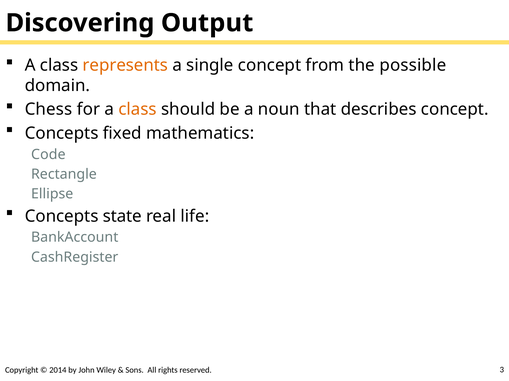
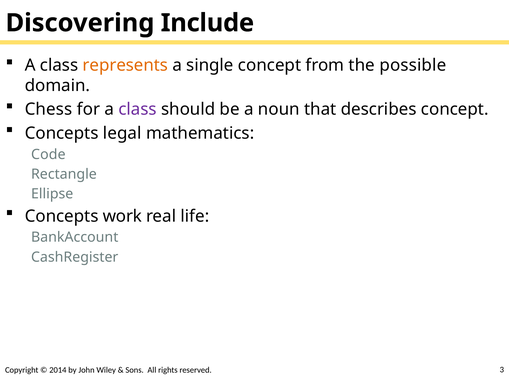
Output: Output -> Include
class at (138, 110) colour: orange -> purple
fixed: fixed -> legal
state: state -> work
